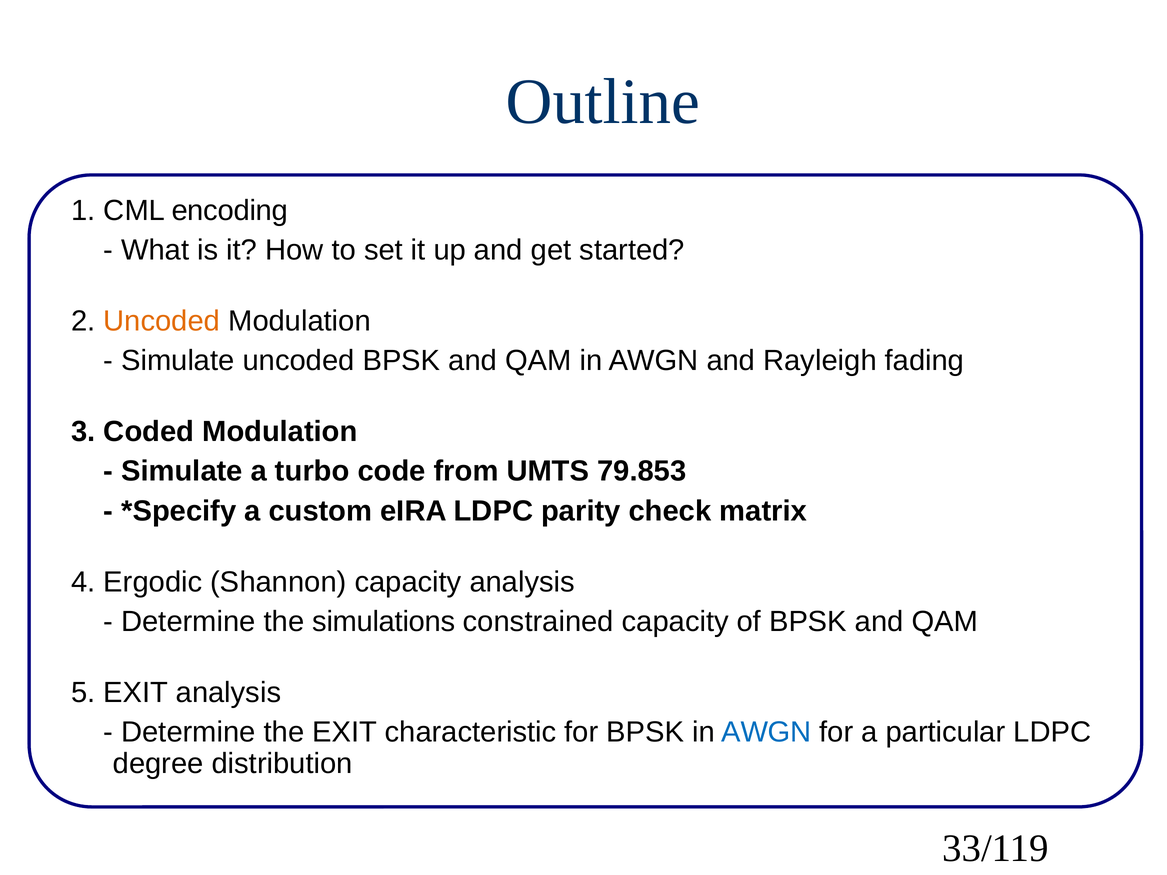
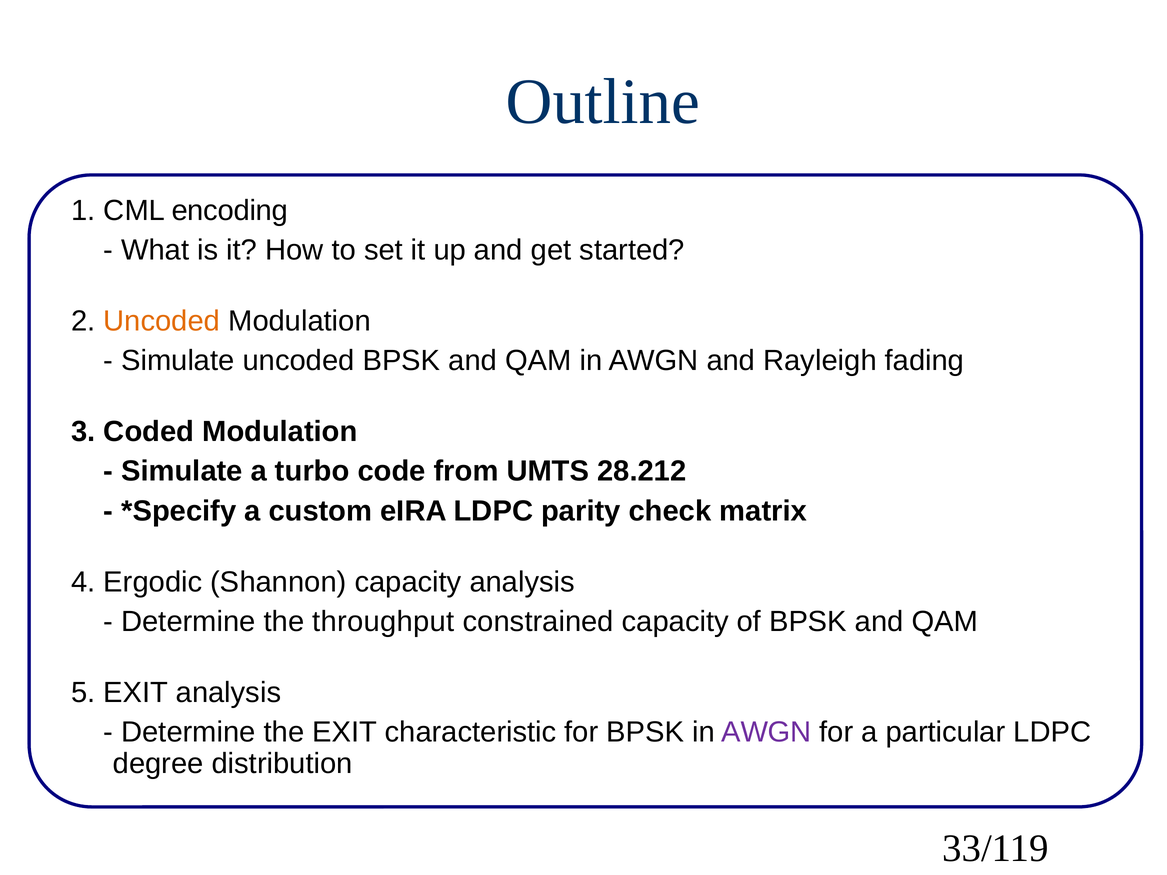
79.853: 79.853 -> 28.212
simulations: simulations -> throughput
AWGN at (766, 732) colour: blue -> purple
